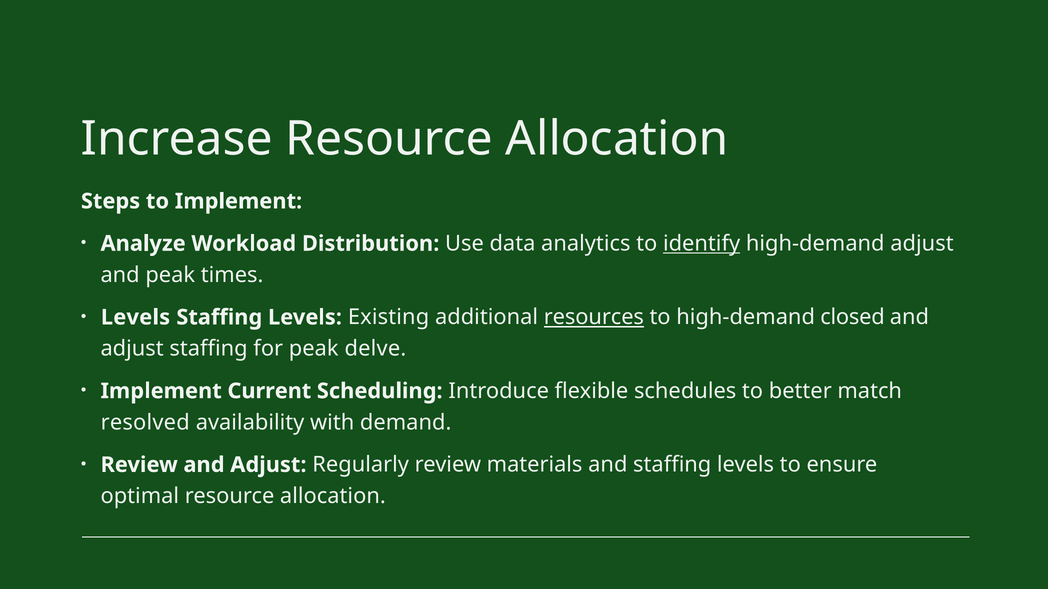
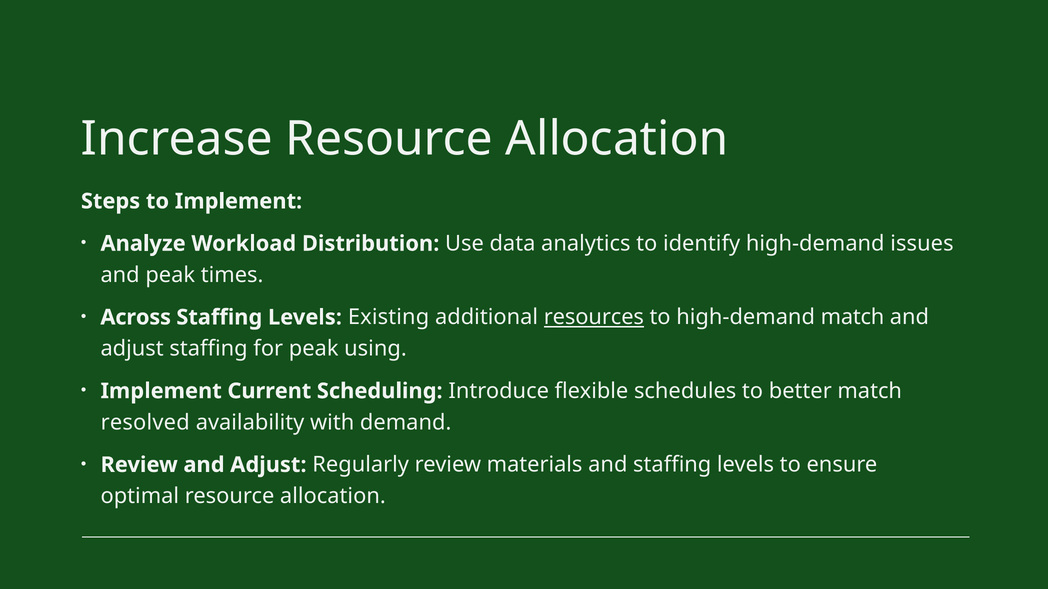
identify underline: present -> none
high-demand adjust: adjust -> issues
Levels at (135, 318): Levels -> Across
high-demand closed: closed -> match
delve: delve -> using
